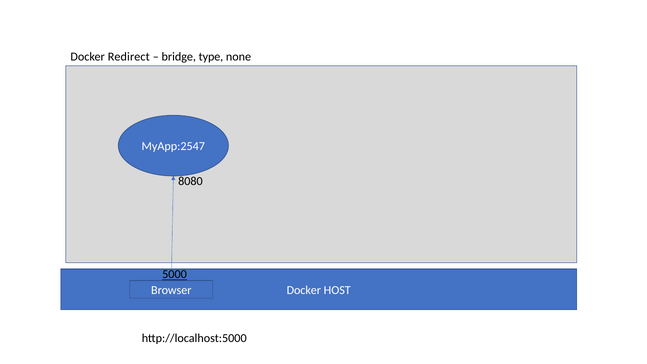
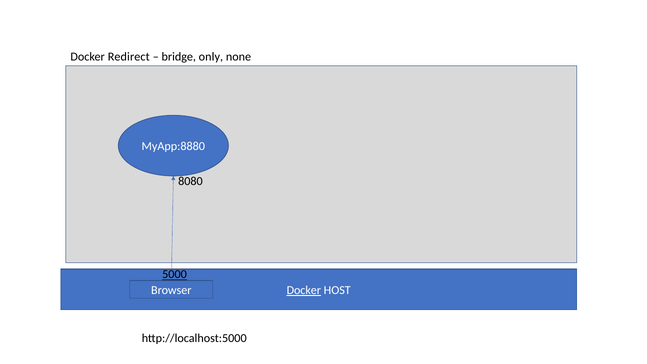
type: type -> only
MyApp:2547: MyApp:2547 -> MyApp:8880
Docker at (304, 290) underline: none -> present
